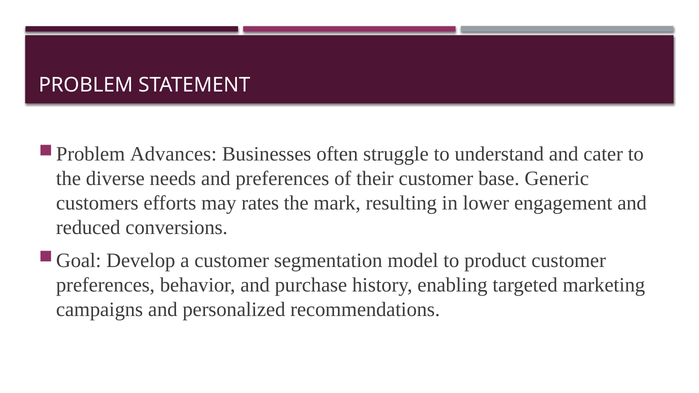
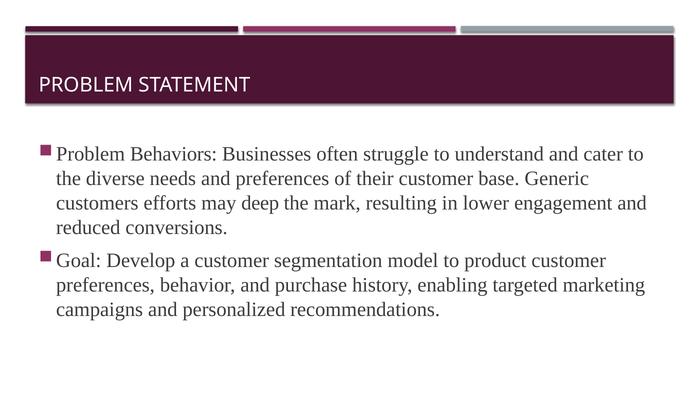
Advances: Advances -> Behaviors
rates: rates -> deep
